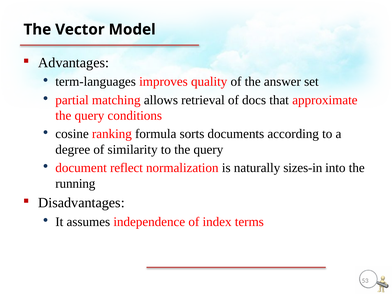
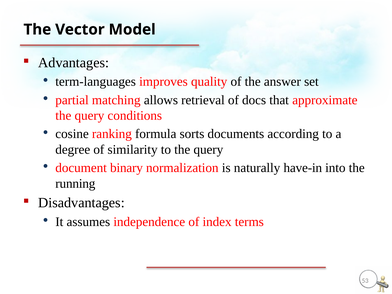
reflect: reflect -> binary
sizes-in: sizes-in -> have-in
